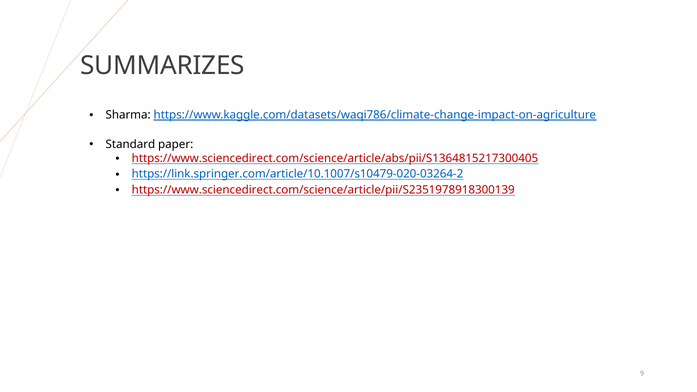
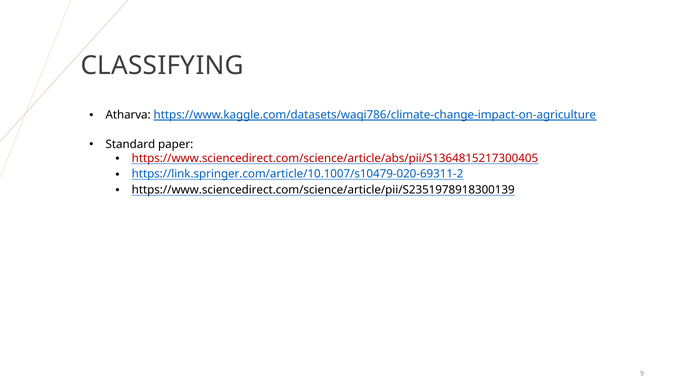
SUMMARIZES: SUMMARIZES -> CLASSIFYING
Sharma: Sharma -> Atharva
https://link.springer.com/article/10.1007/s10479-020-03264-2: https://link.springer.com/article/10.1007/s10479-020-03264-2 -> https://link.springer.com/article/10.1007/s10479-020-69311-2
https://www.sciencedirect.com/science/article/pii/S2351978918300139 colour: red -> black
